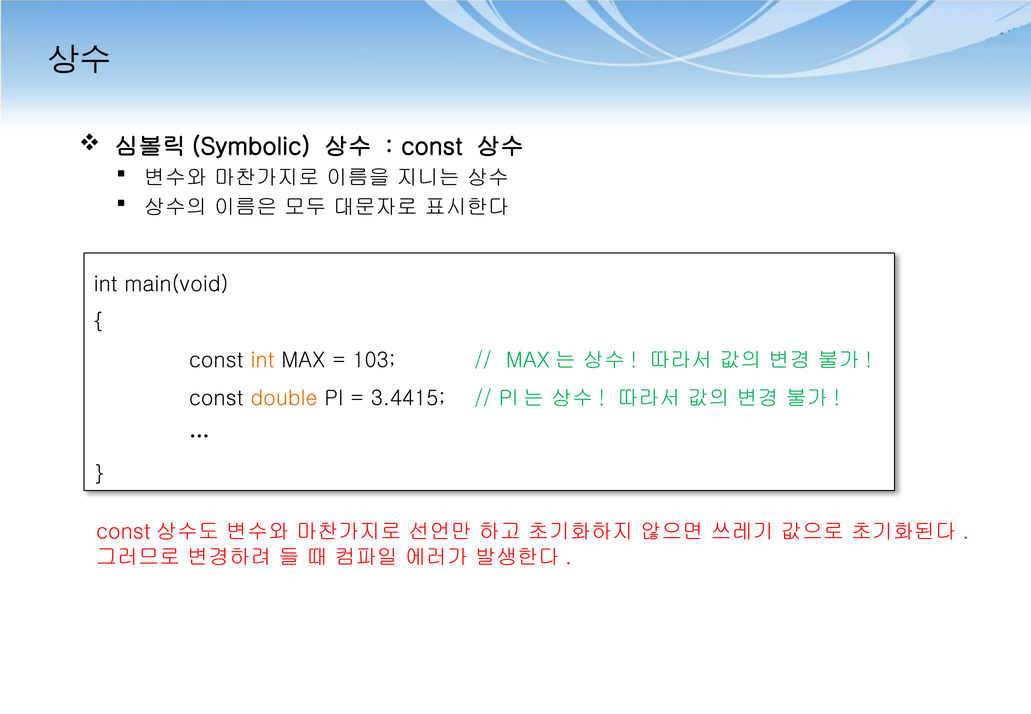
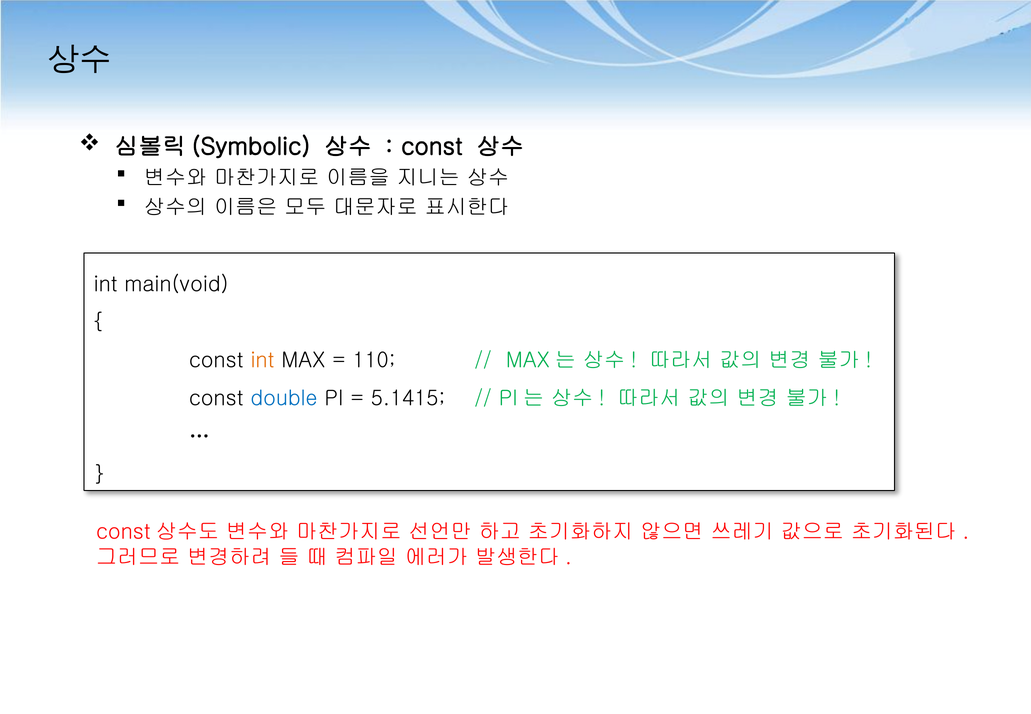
103: 103 -> 110
double colour: orange -> blue
3.4415: 3.4415 -> 5.1415
